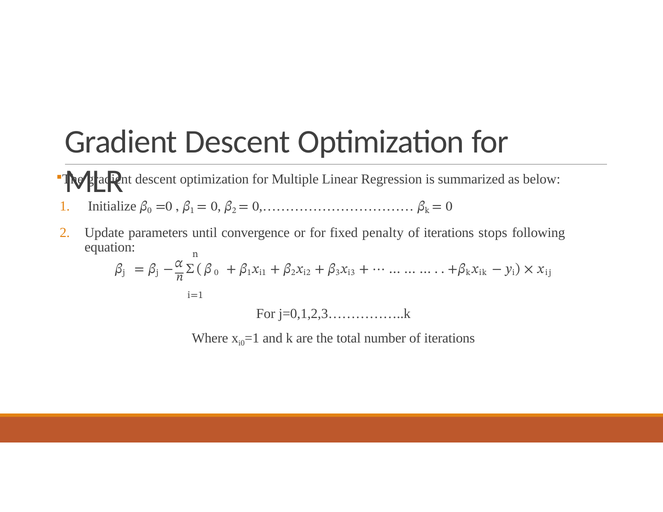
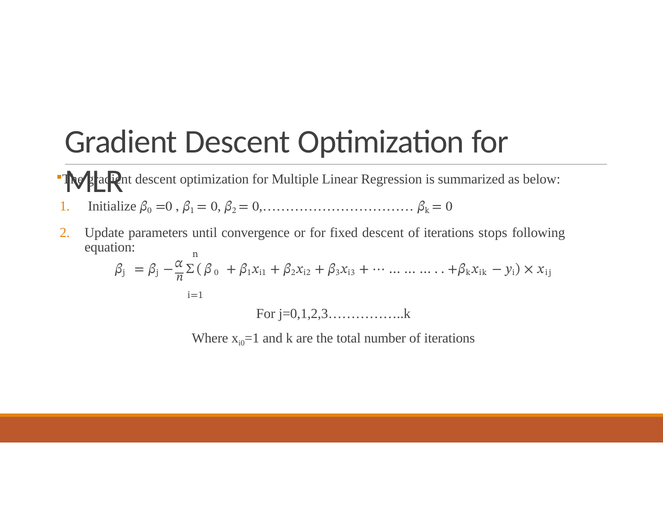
fixed penalty: penalty -> descent
